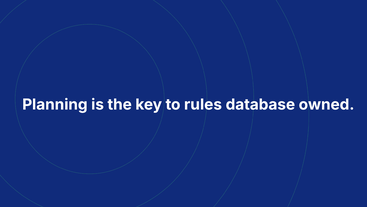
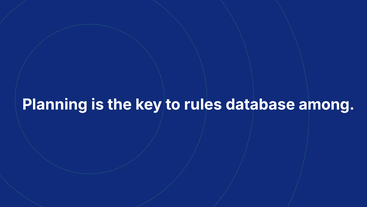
owned: owned -> among
